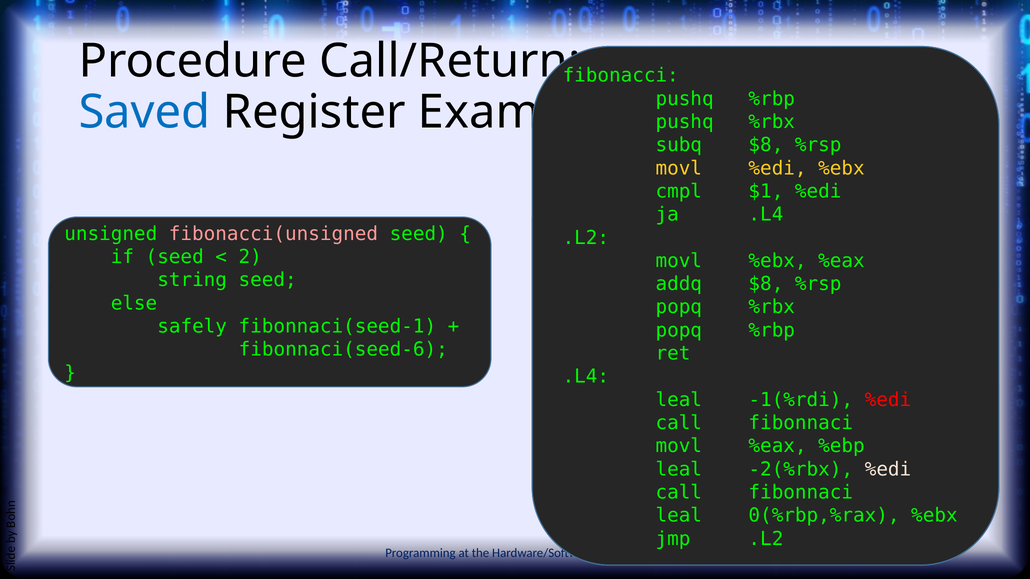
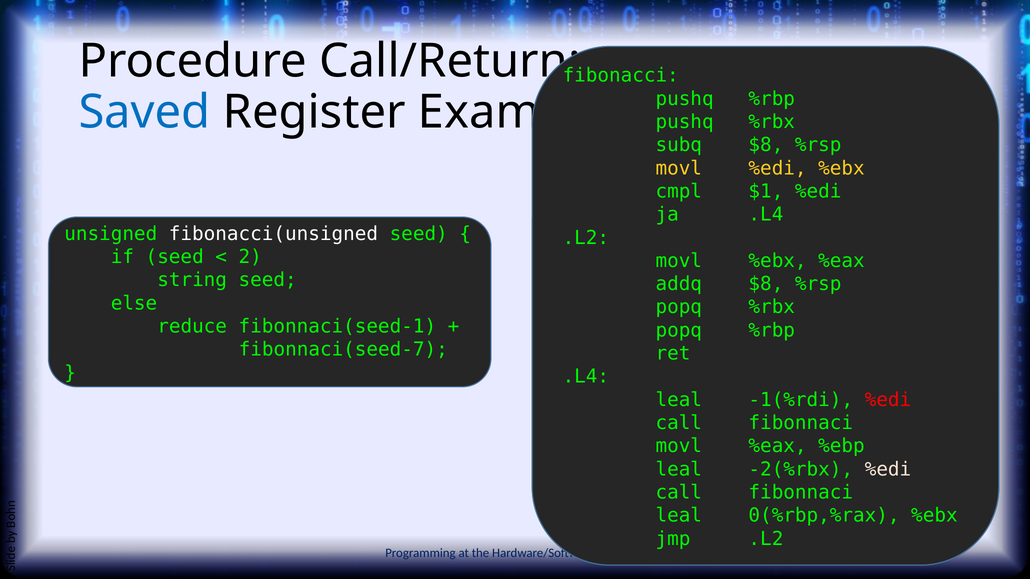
fibonacci(unsigned colour: pink -> white
safely: safely -> reduce
fibonnaci(seed-6: fibonnaci(seed-6 -> fibonnaci(seed-7
